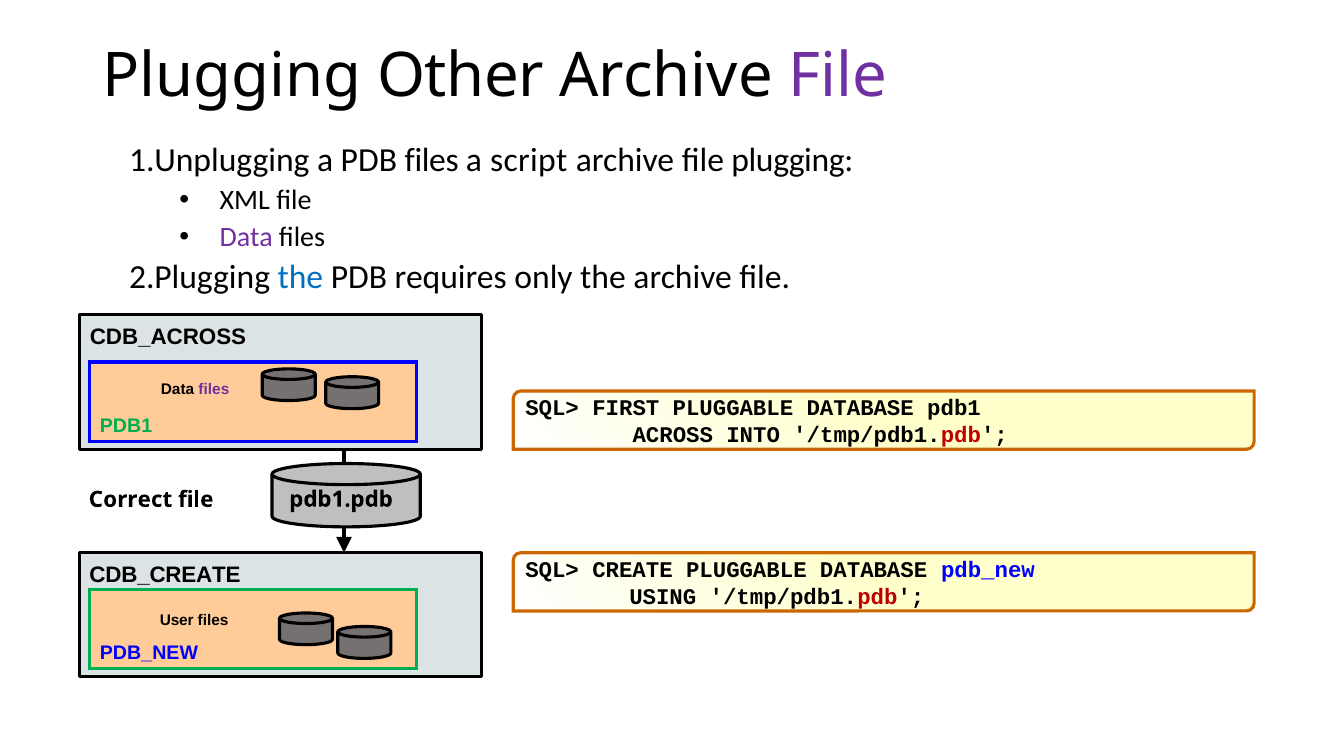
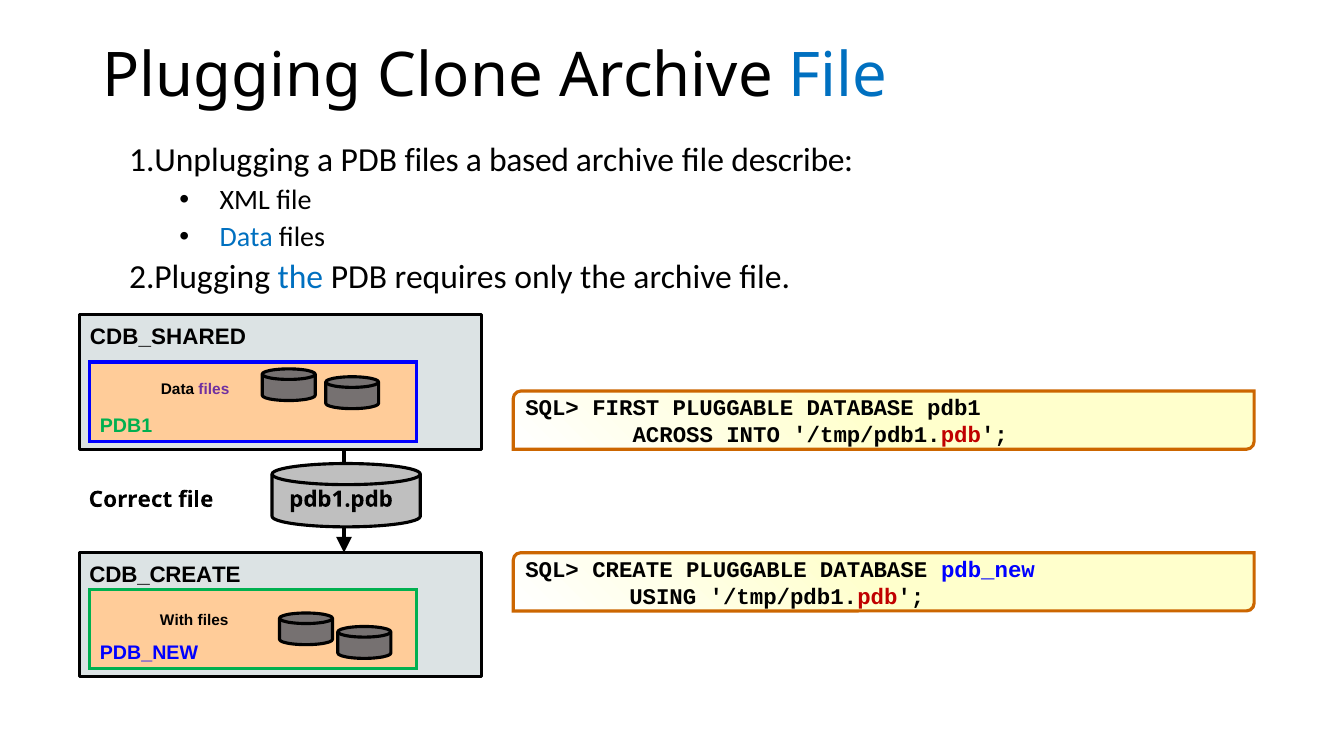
Other: Other -> Clone
File at (838, 76) colour: purple -> blue
script: script -> based
file plugging: plugging -> describe
Data at (246, 238) colour: purple -> blue
CDB_ACROSS: CDB_ACROSS -> CDB_SHARED
User: User -> With
